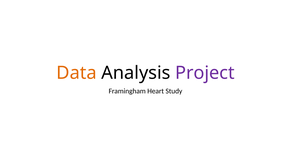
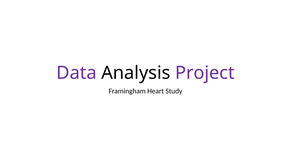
Data colour: orange -> purple
